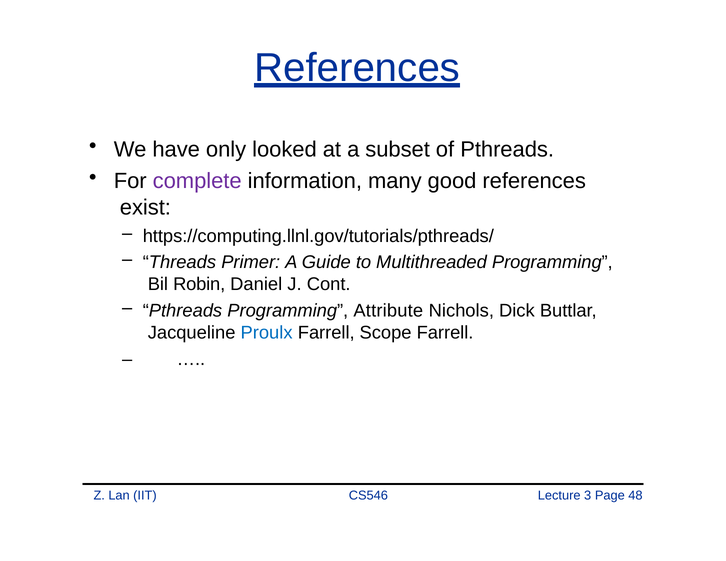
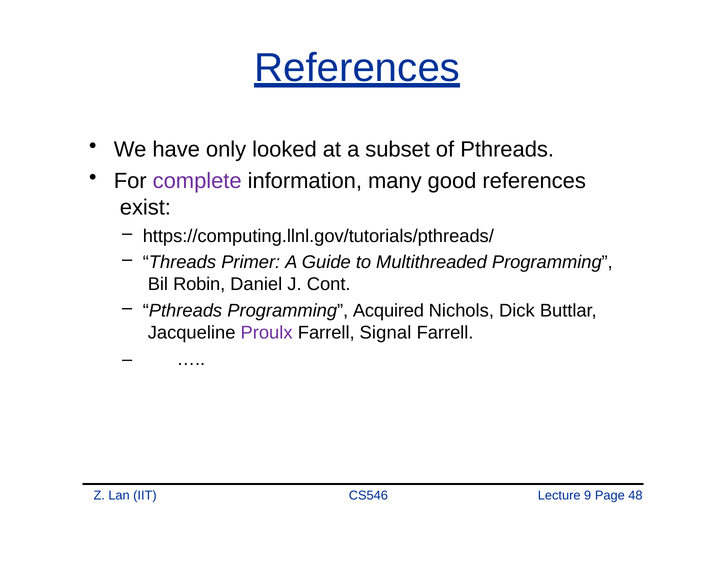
Attribute: Attribute -> Acquired
Proulx colour: blue -> purple
Scope: Scope -> Signal
3: 3 -> 9
